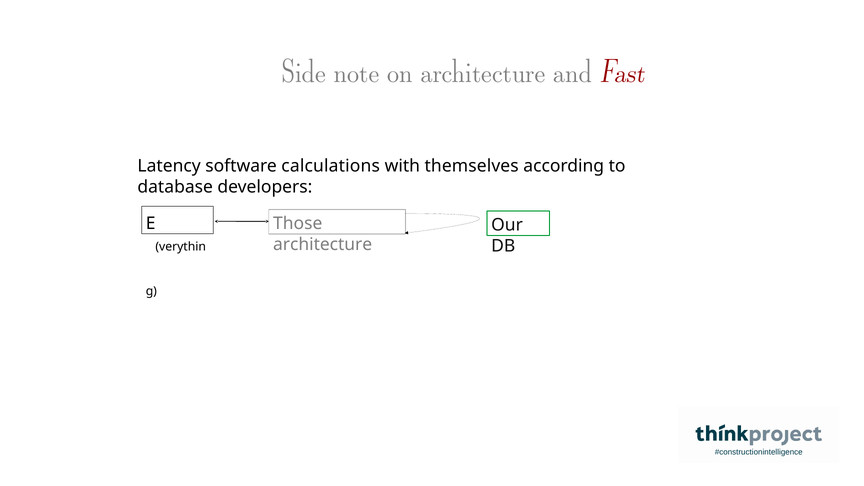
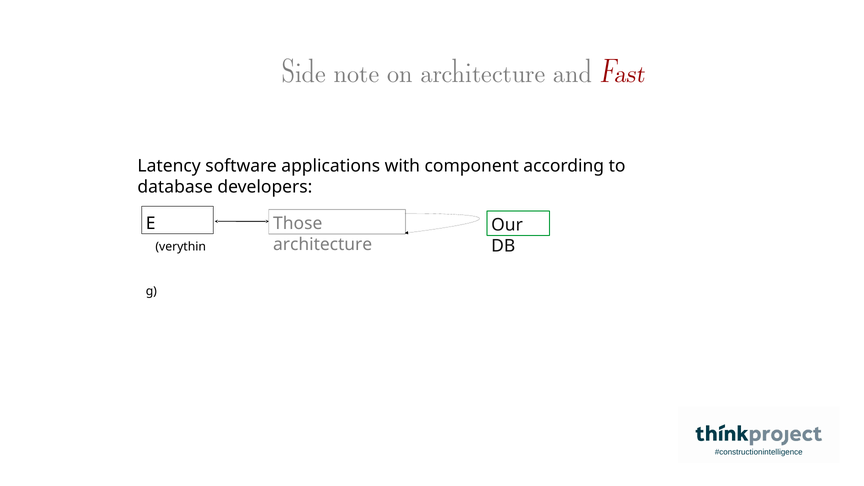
calculations: calculations -> applications
themselves: themselves -> component
